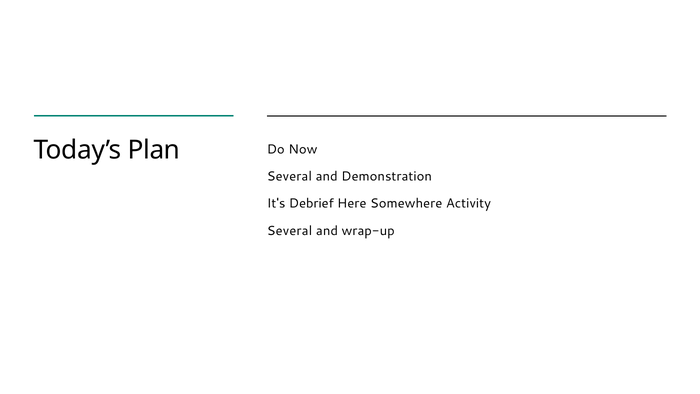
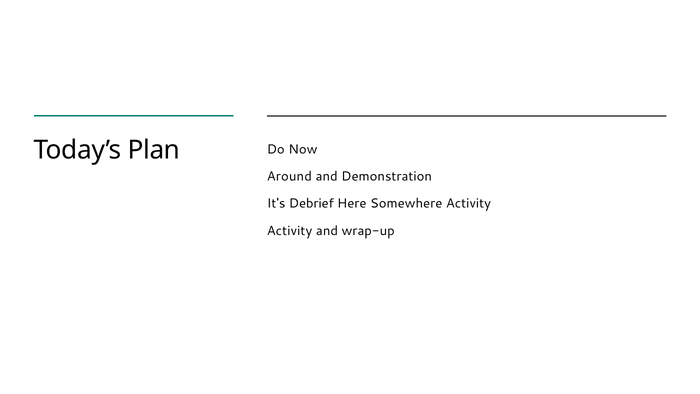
Several at (289, 176): Several -> Around
Several at (290, 231): Several -> Activity
